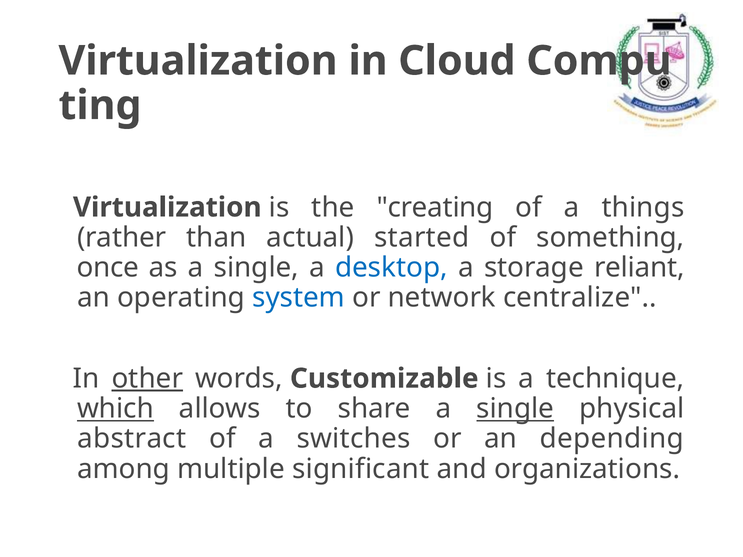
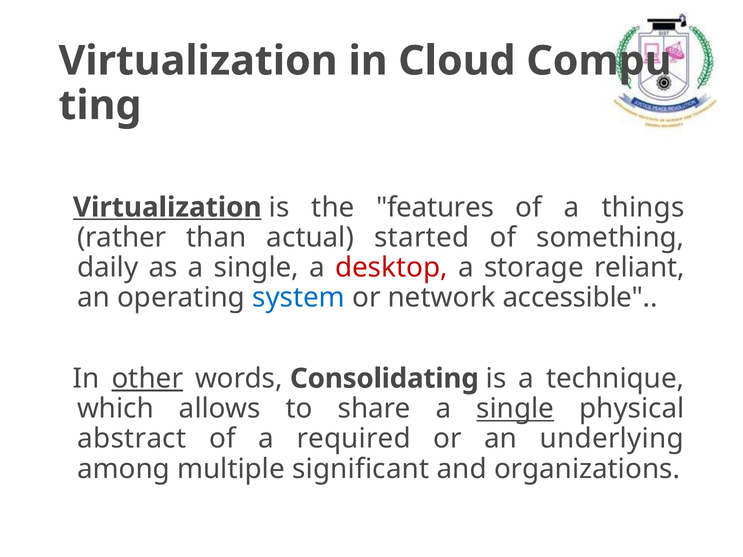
Virtualization at (167, 207) underline: none -> present
creating: creating -> features
once: once -> daily
desktop colour: blue -> red
centralize: centralize -> accessible
Customizable: Customizable -> Consolidating
which underline: present -> none
switches: switches -> required
depending: depending -> underlying
